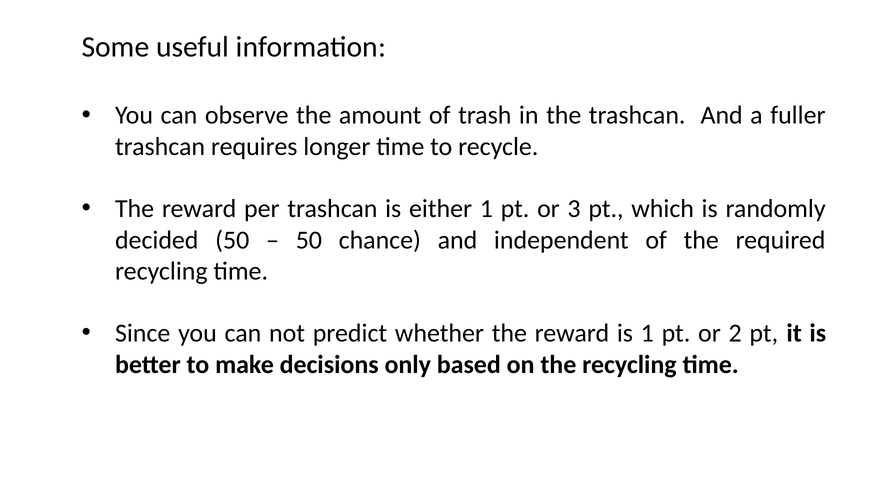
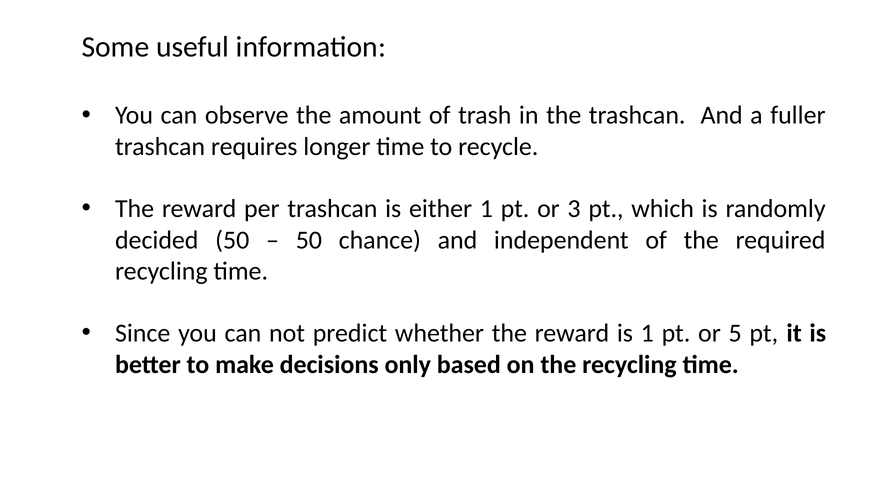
2: 2 -> 5
